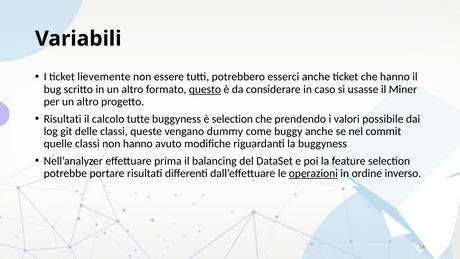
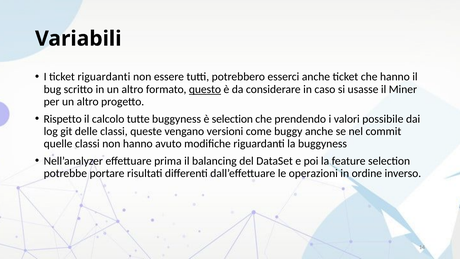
ticket lievemente: lievemente -> riguardanti
Risultati at (63, 119): Risultati -> Rispetto
dummy: dummy -> versioni
operazioni underline: present -> none
